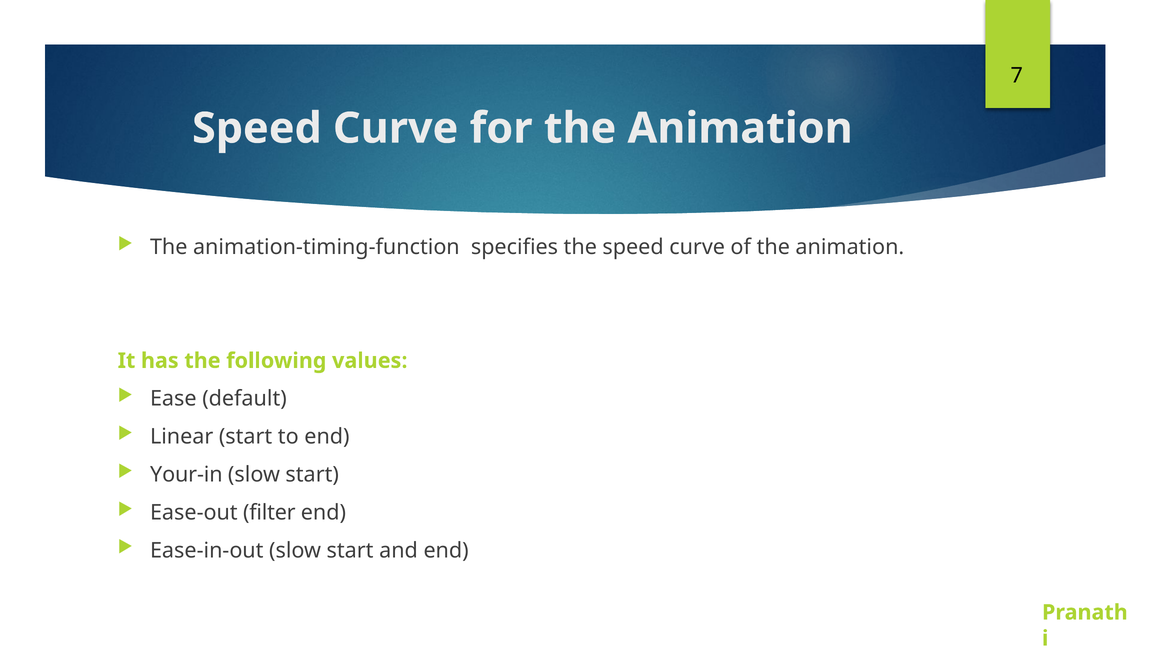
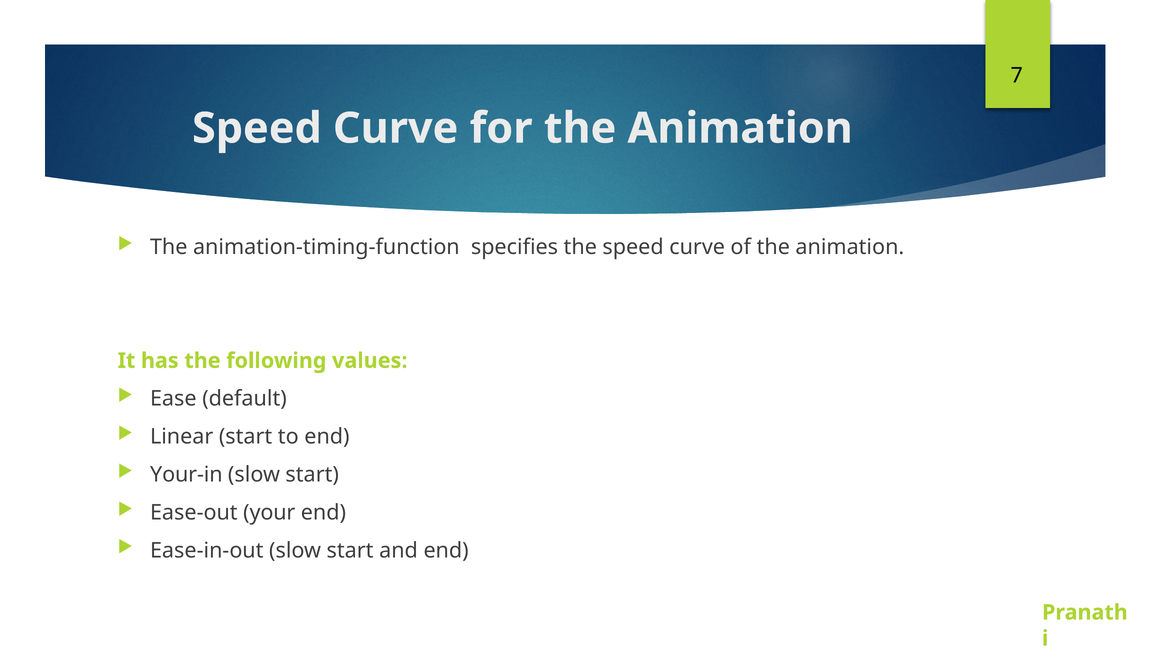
filter: filter -> your
